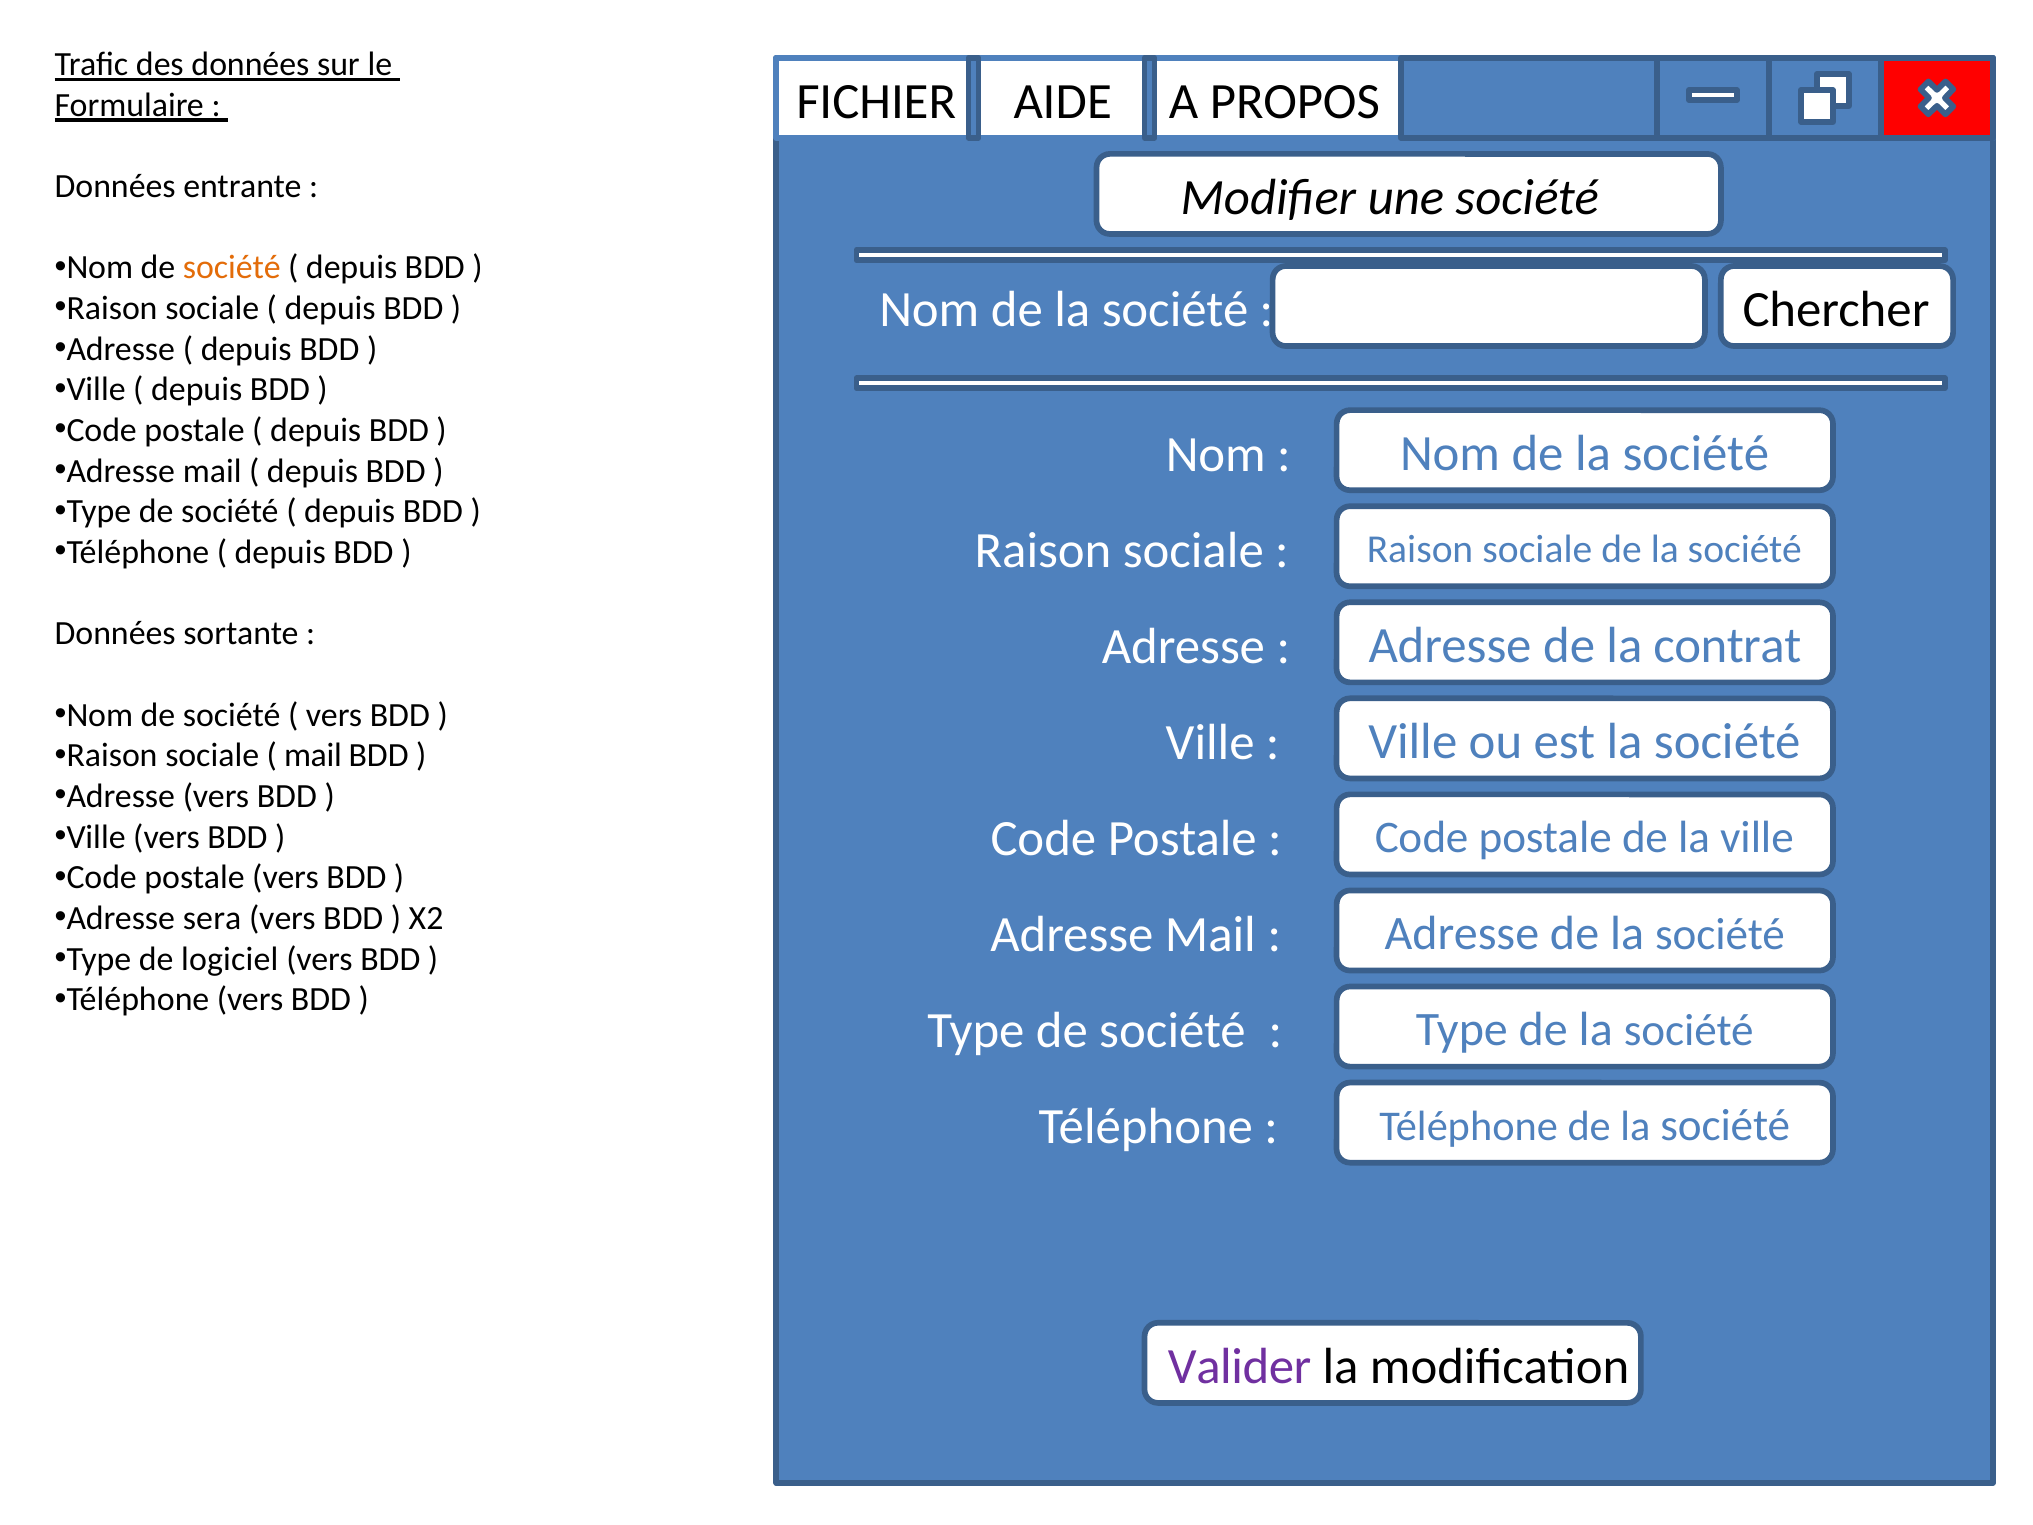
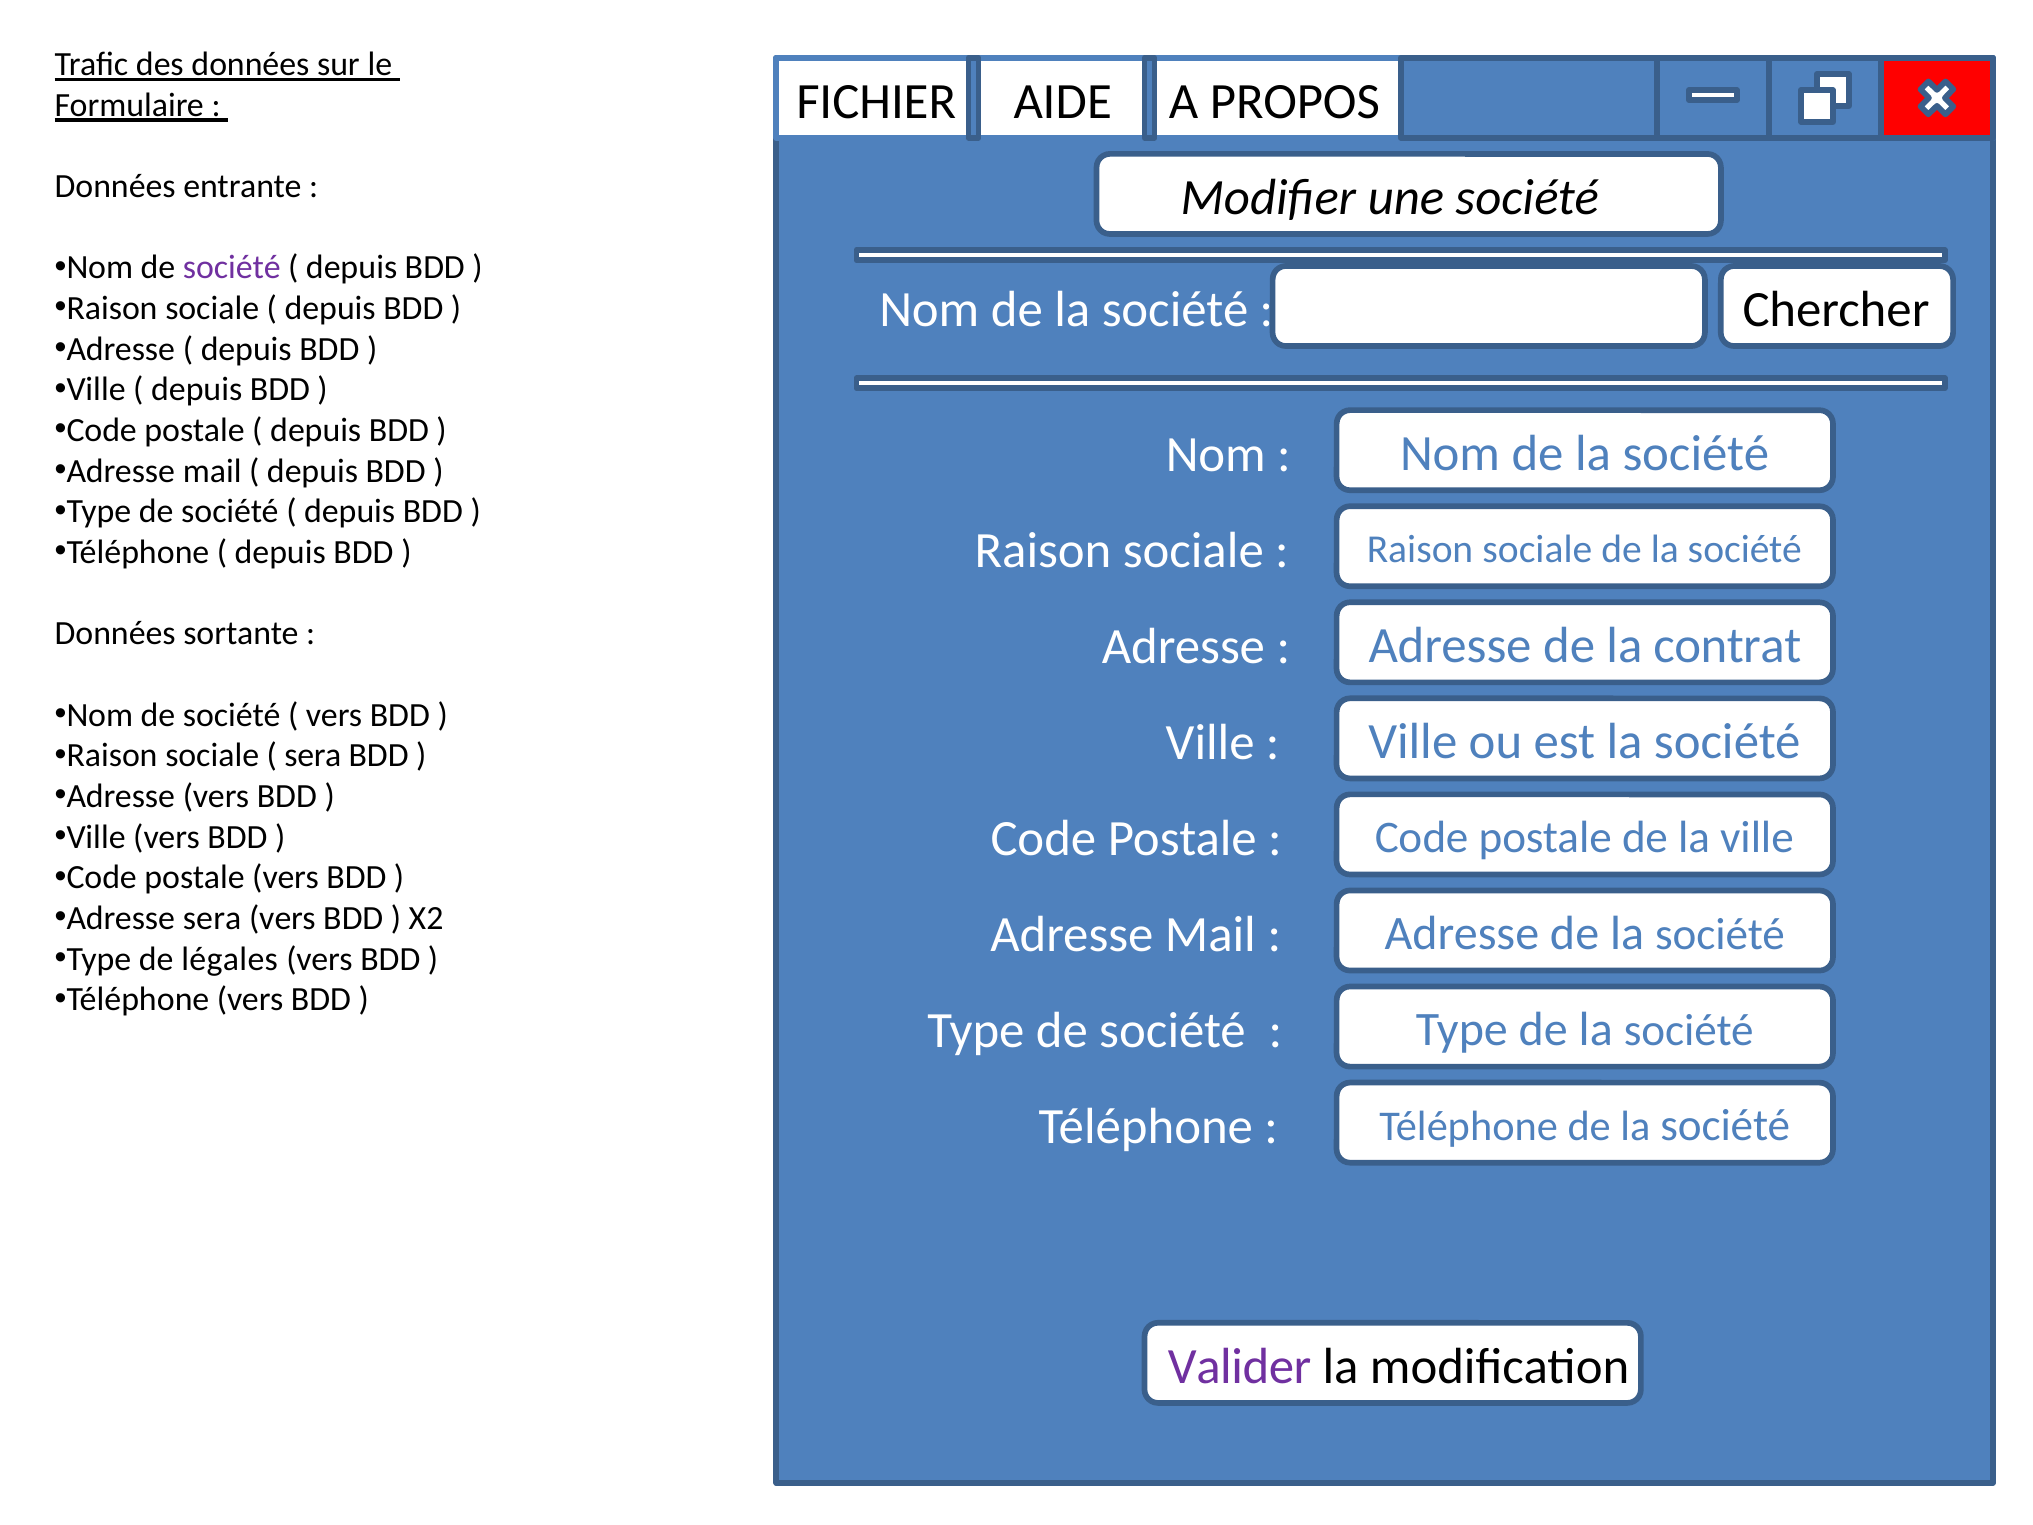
société at (232, 268) colour: orange -> purple
mail at (313, 756): mail -> sera
logiciel: logiciel -> légales
